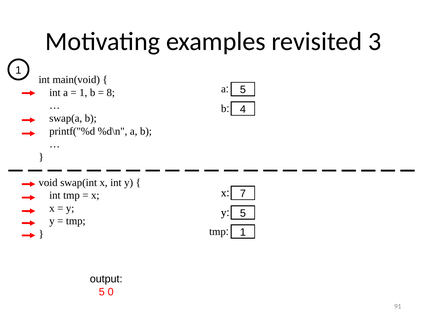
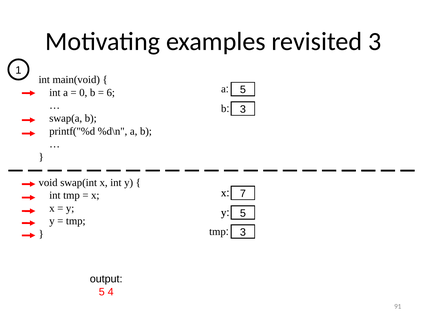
1 at (83, 92): 1 -> 0
8: 8 -> 6
b 4: 4 -> 3
tmp 1: 1 -> 3
0: 0 -> 4
